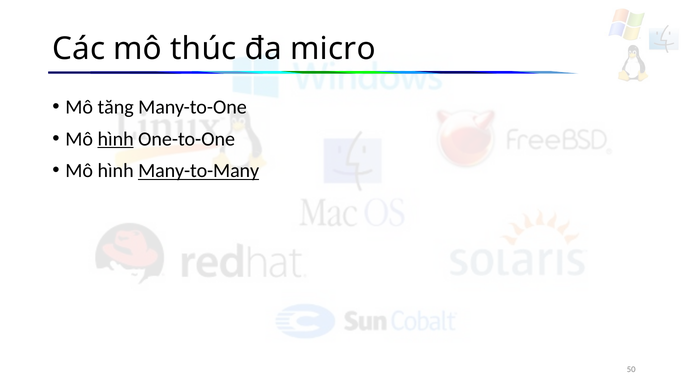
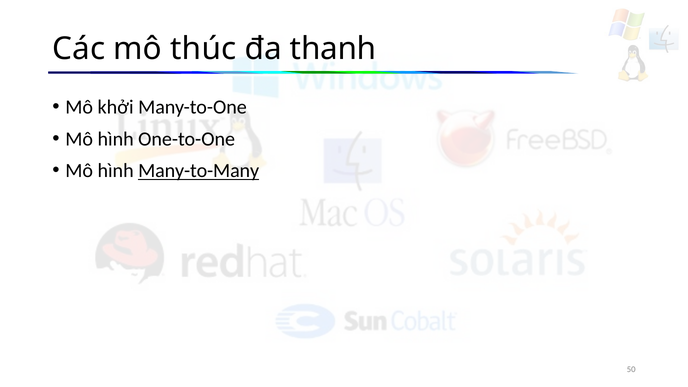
micro: micro -> thanh
tăng: tăng -> khởi
hình at (116, 139) underline: present -> none
